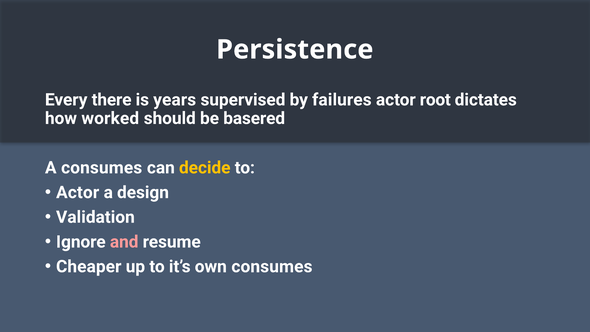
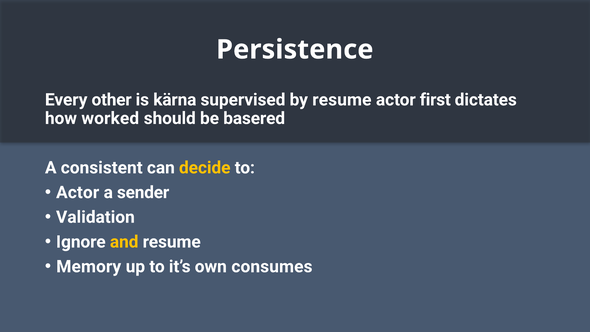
there: there -> other
years: years -> kärna
by failures: failures -> resume
root: root -> first
A consumes: consumes -> consistent
design: design -> sender
and colour: pink -> yellow
Cheaper: Cheaper -> Memory
